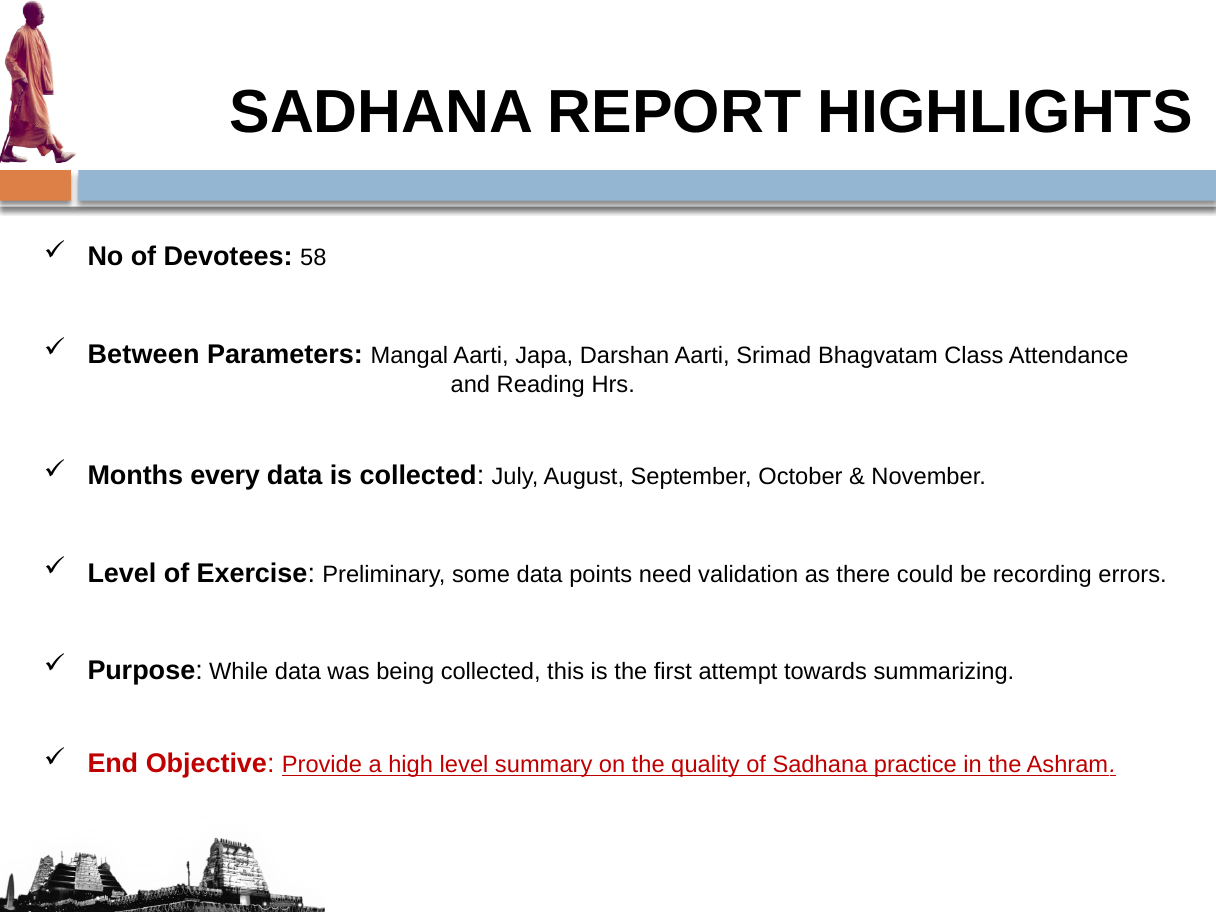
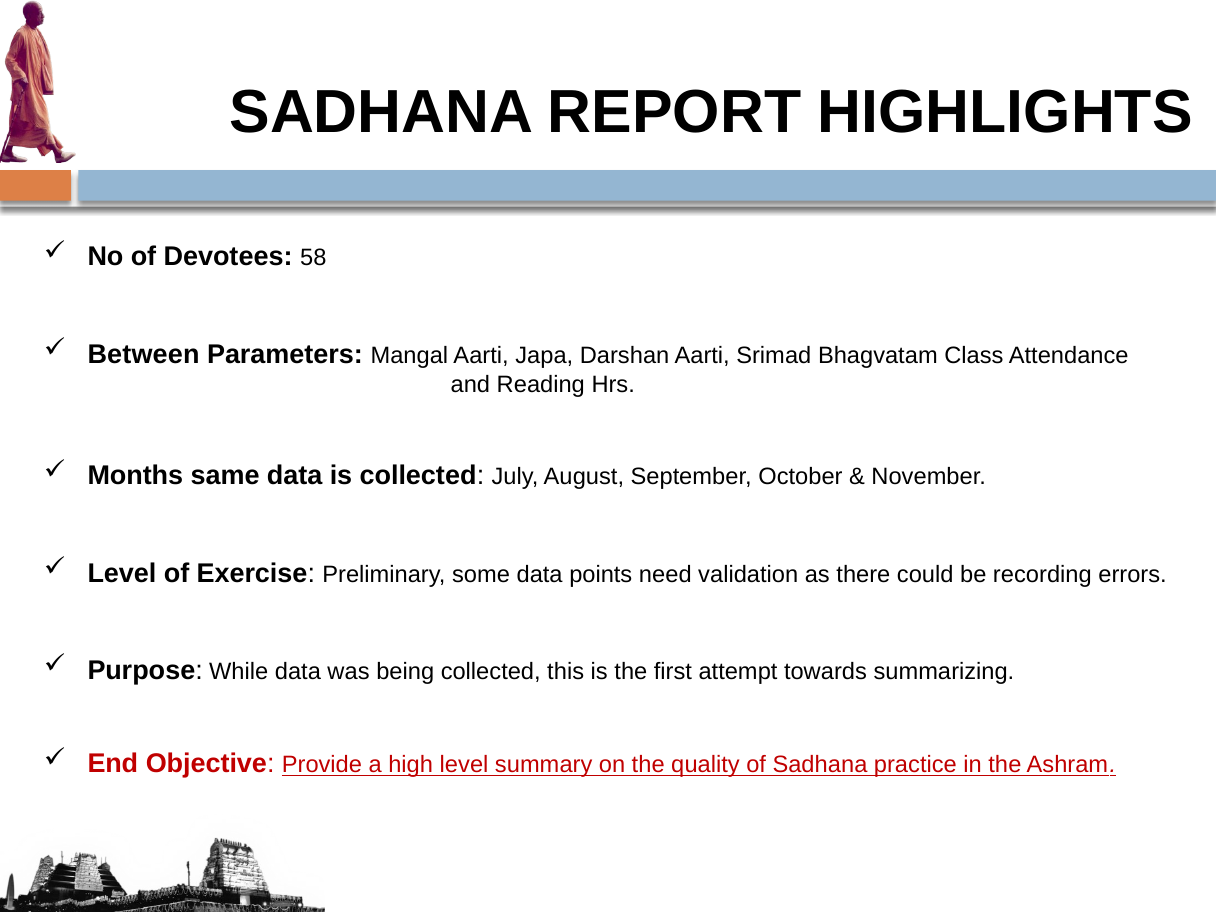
every: every -> same
